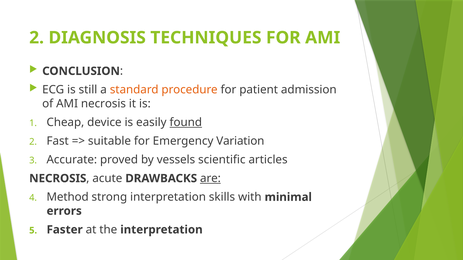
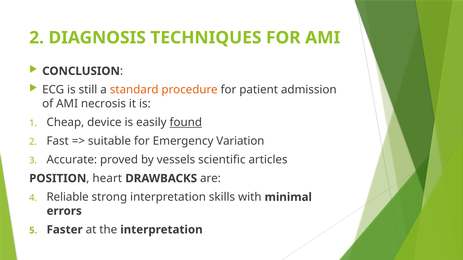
NECROSIS at (58, 179): NECROSIS -> POSITION
acute: acute -> heart
are underline: present -> none
Method: Method -> Reliable
